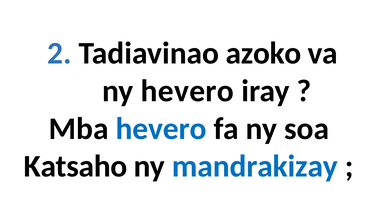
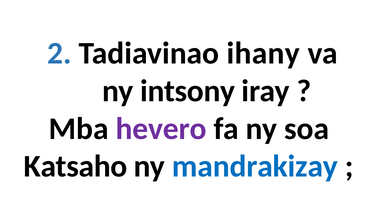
azoko: azoko -> ihany
ny hevero: hevero -> intsony
hevero at (161, 129) colour: blue -> purple
